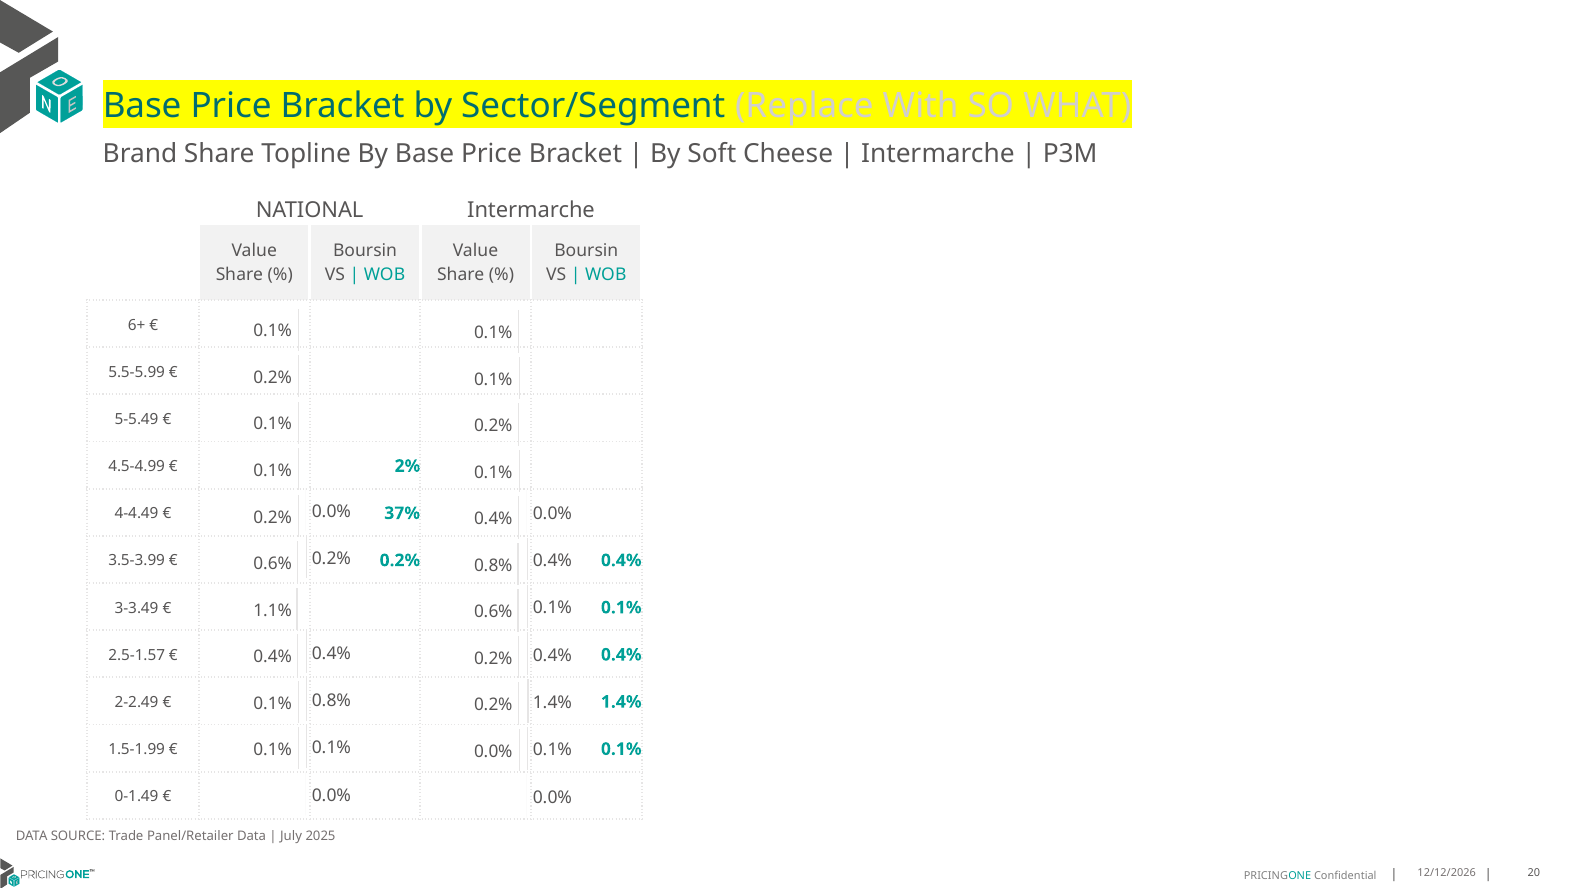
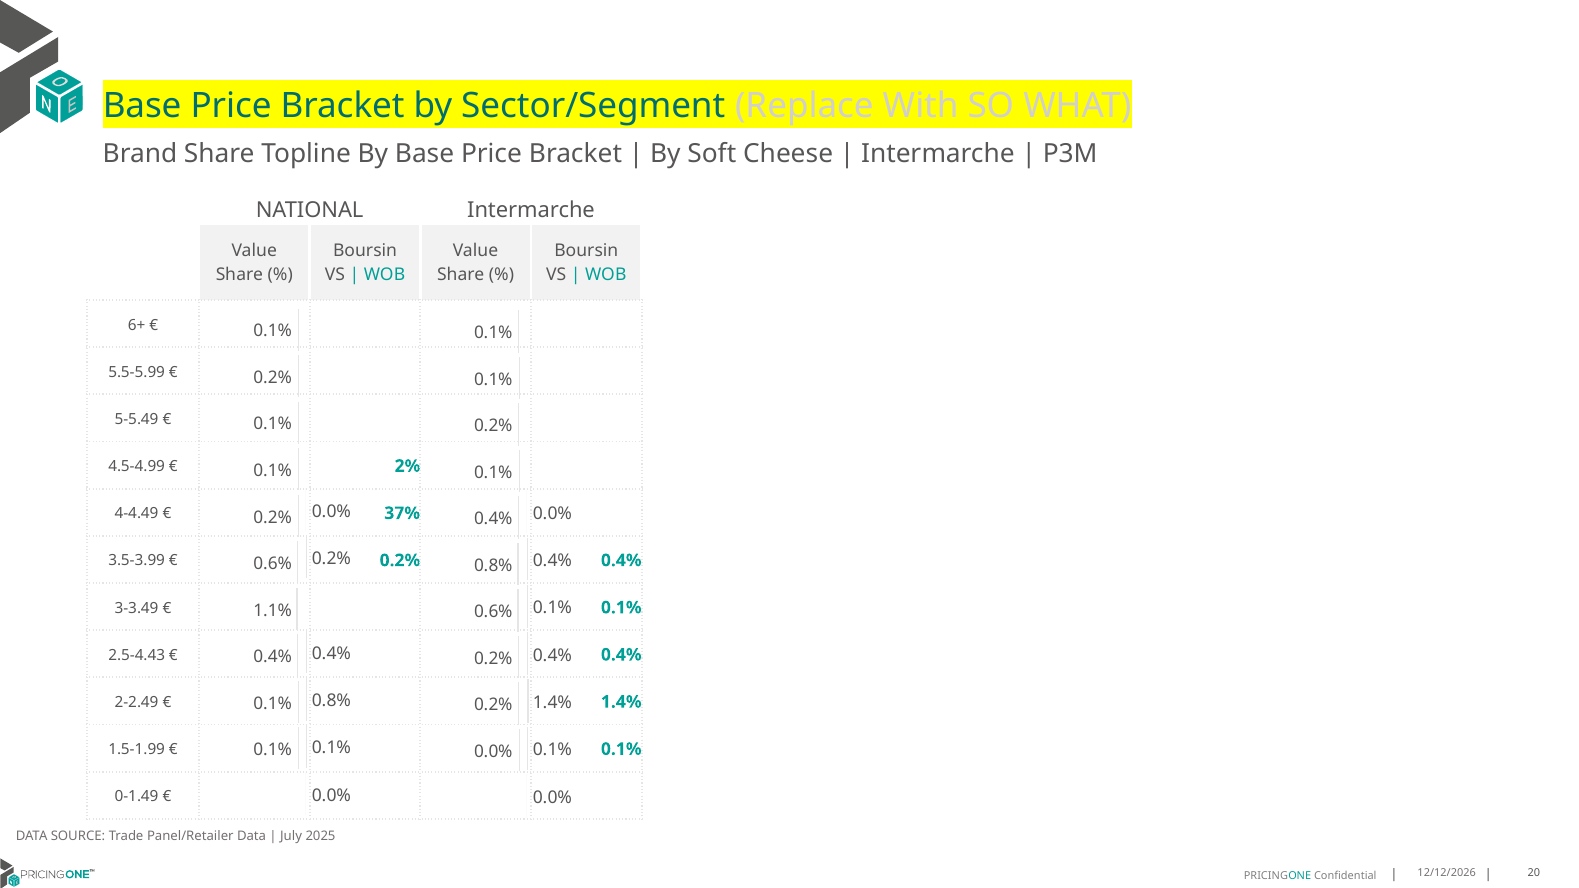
2.5-1.57: 2.5-1.57 -> 2.5-4.43
